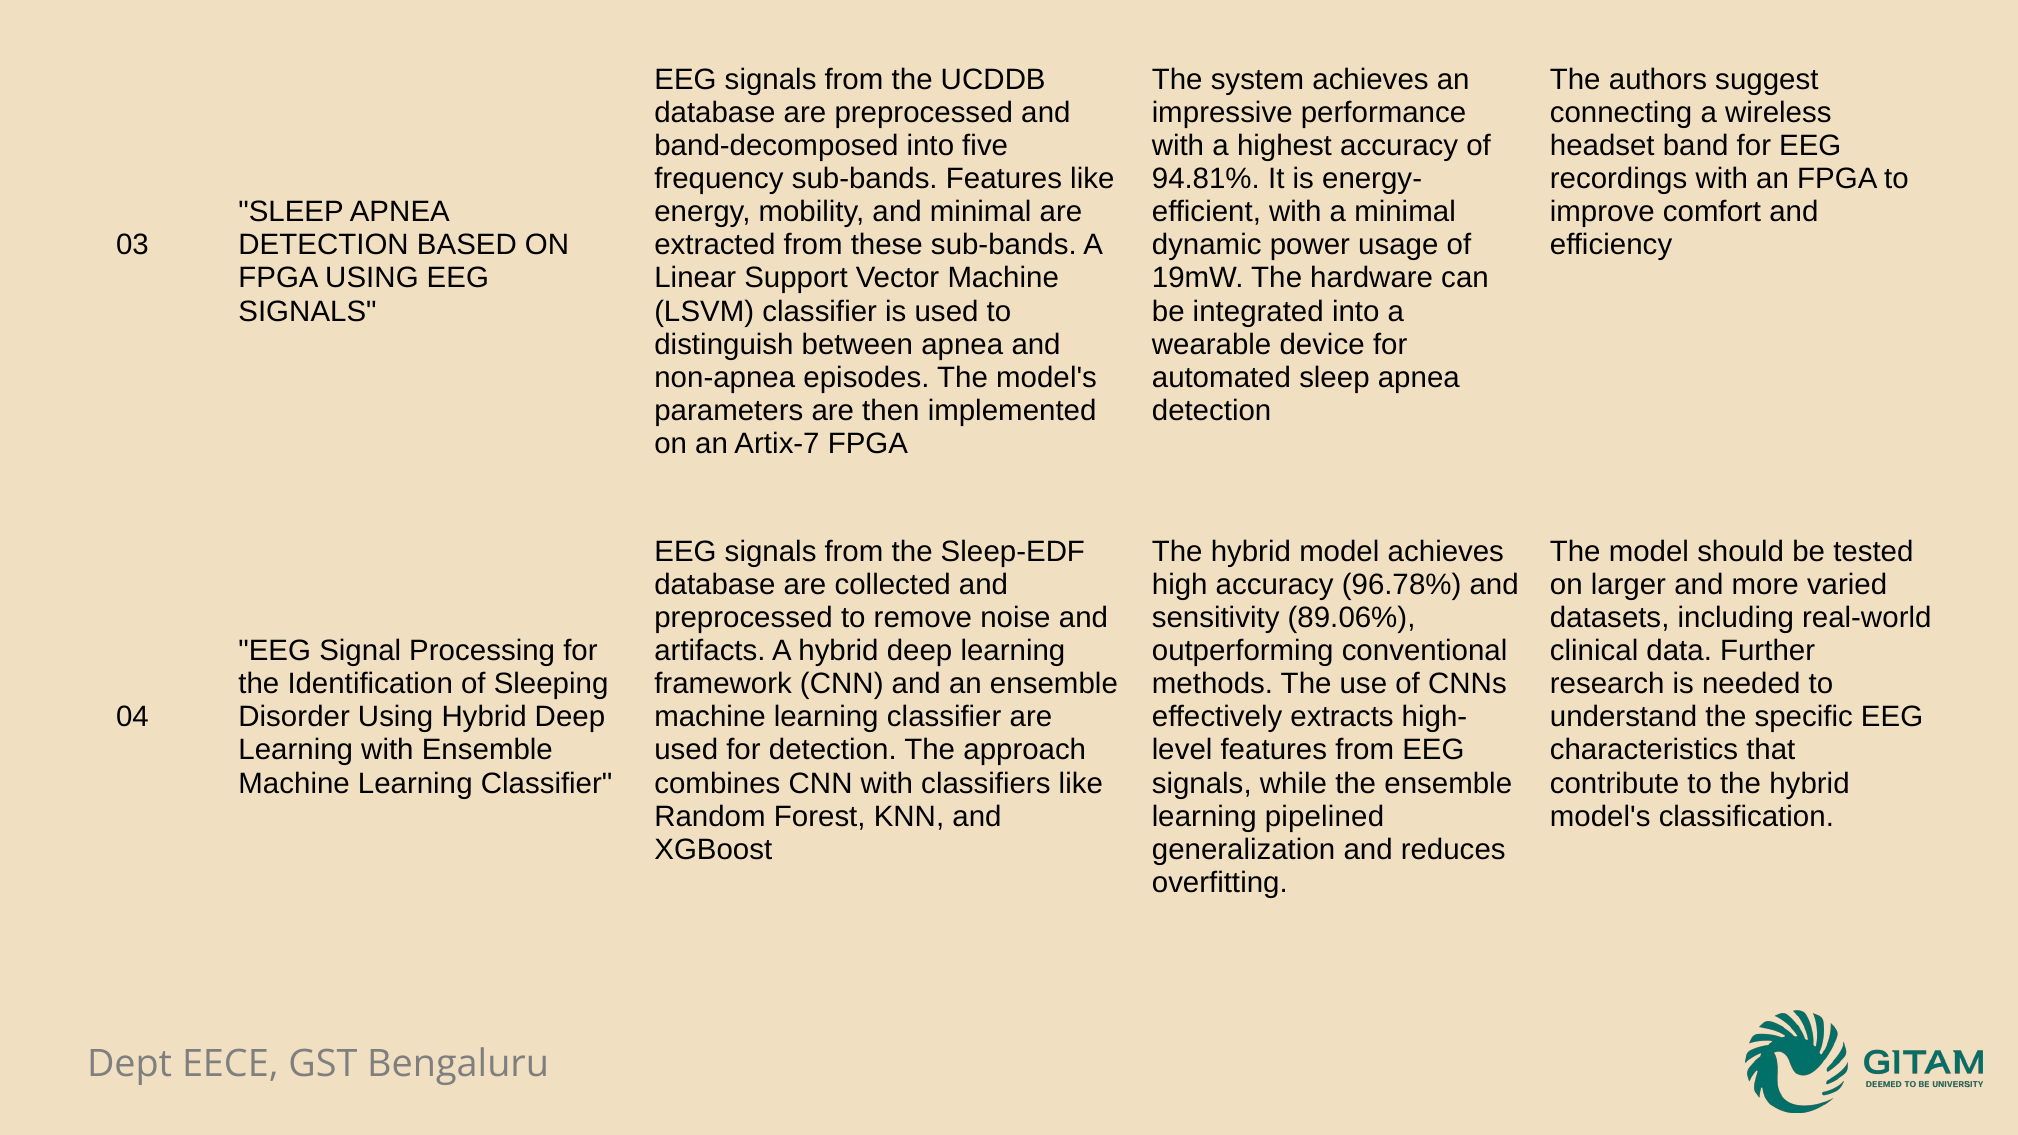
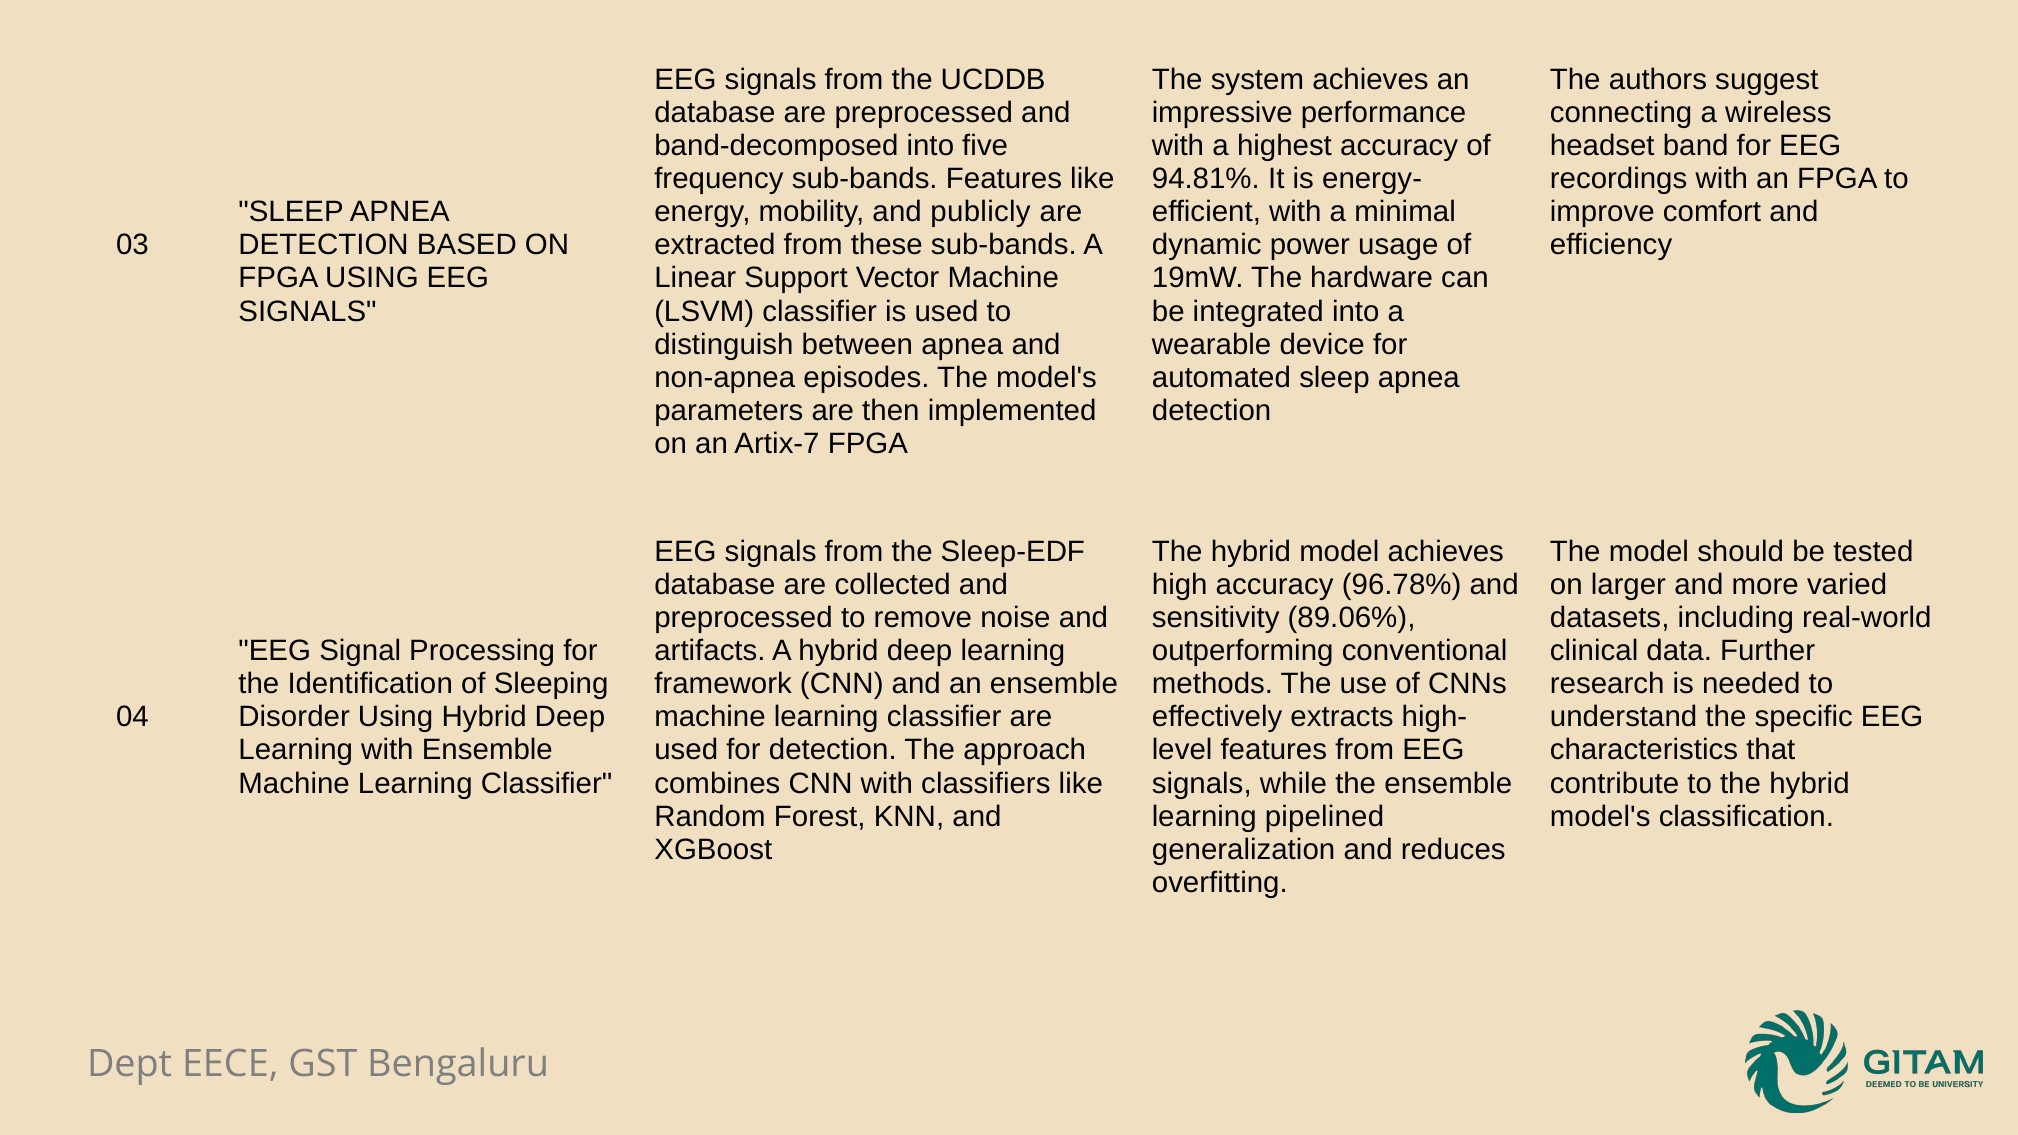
and minimal: minimal -> publicly
